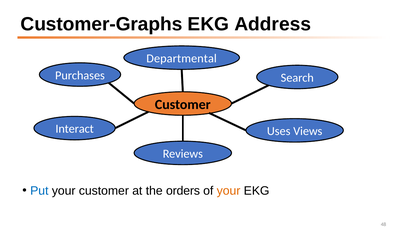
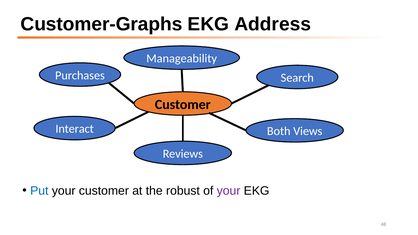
Departmental: Departmental -> Manageability
Uses: Uses -> Both
orders: orders -> robust
your at (229, 191) colour: orange -> purple
